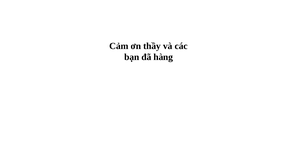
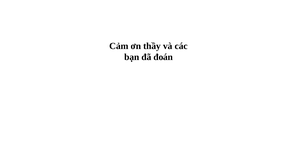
hàng: hàng -> đoán
